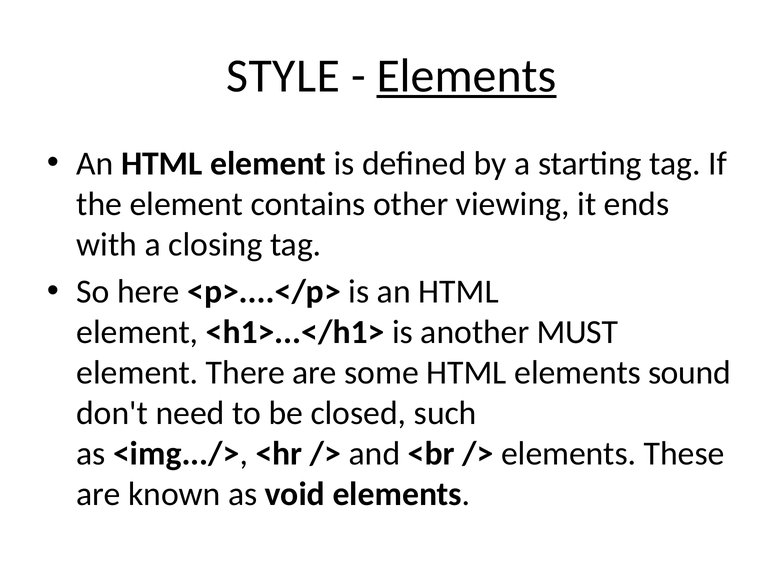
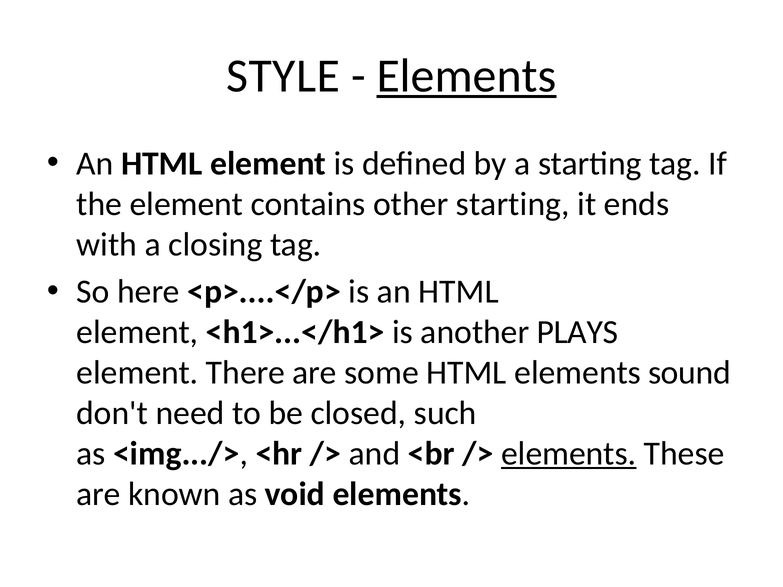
other viewing: viewing -> starting
MUST: MUST -> PLAYS
elements at (569, 454) underline: none -> present
